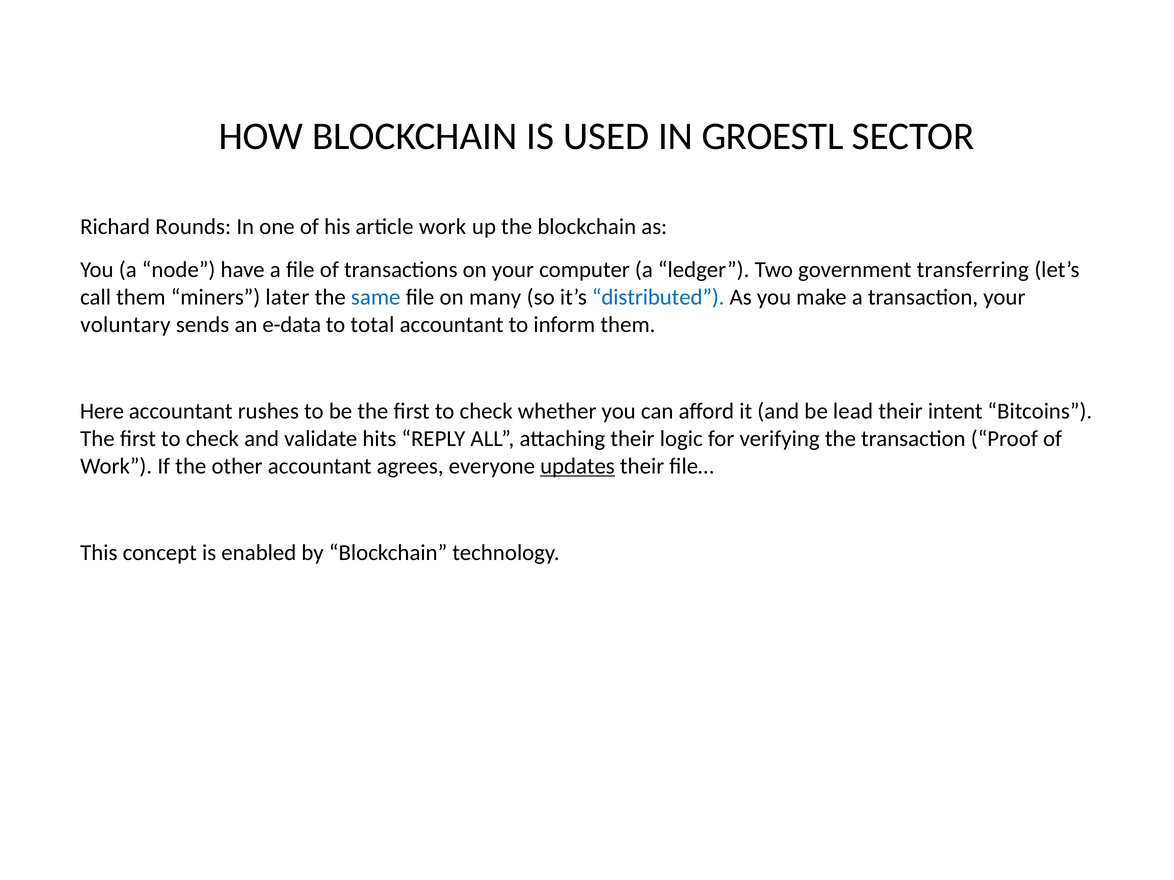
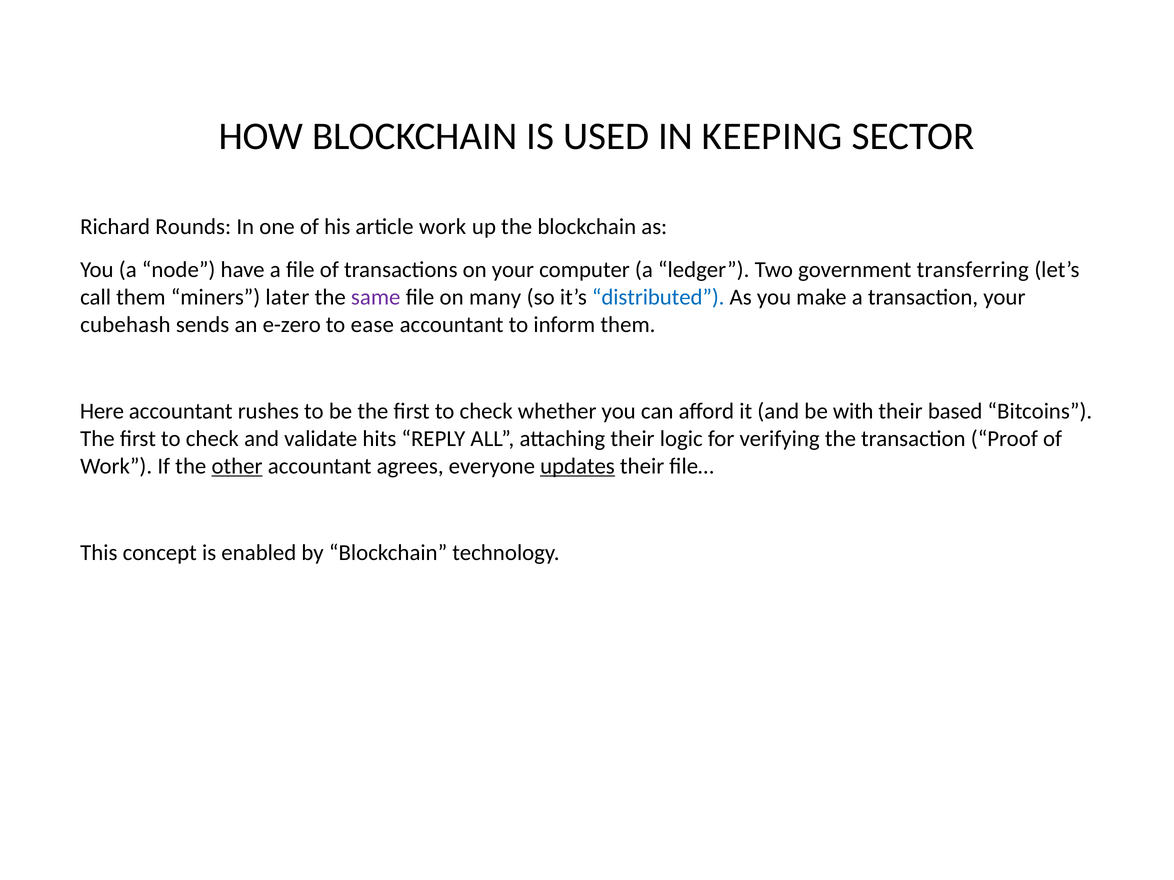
GROESTL: GROESTL -> KEEPING
same colour: blue -> purple
voluntary: voluntary -> cubehash
e-data: e-data -> e-zero
total: total -> ease
lead: lead -> with
intent: intent -> based
other underline: none -> present
